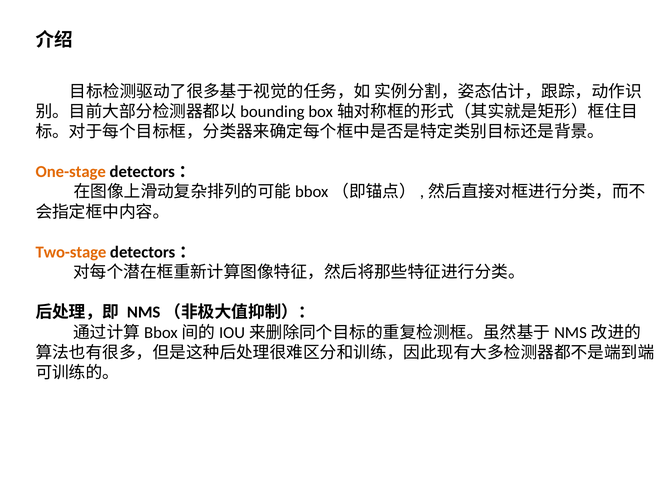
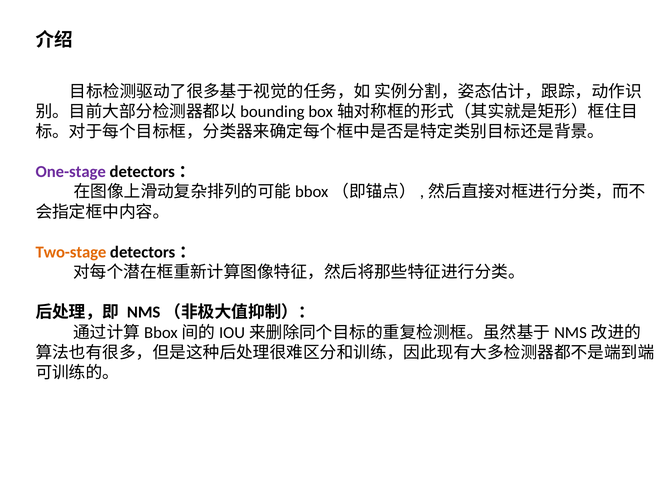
One-stage colour: orange -> purple
